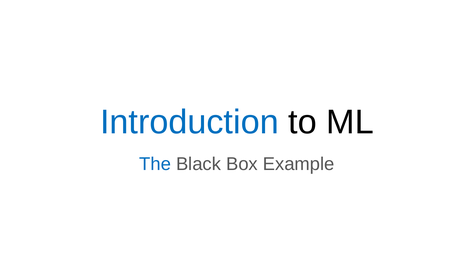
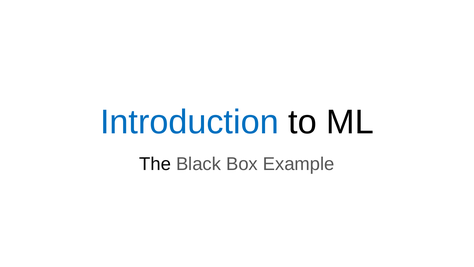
The colour: blue -> black
